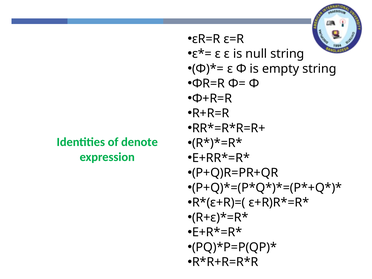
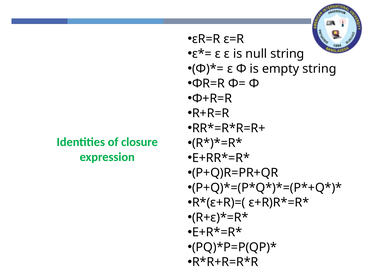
denote: denote -> closure
